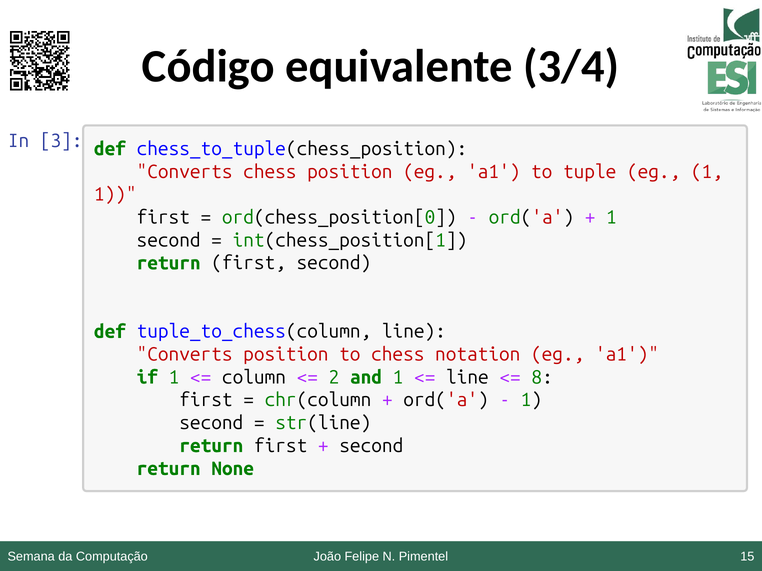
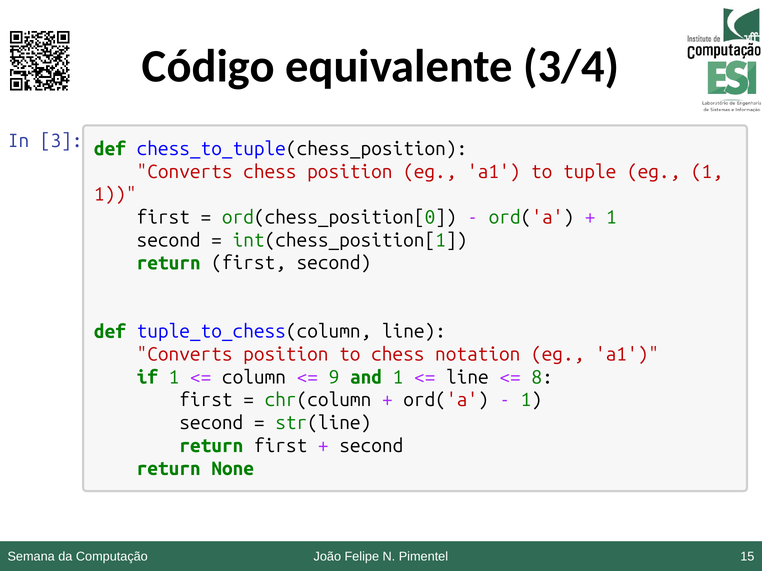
2: 2 -> 9
